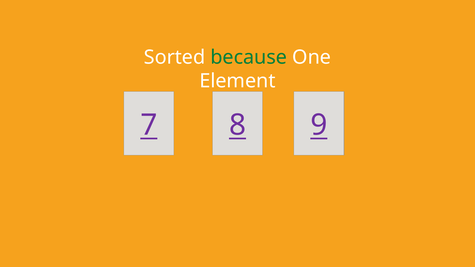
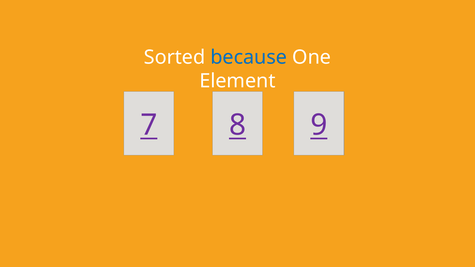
because colour: green -> blue
